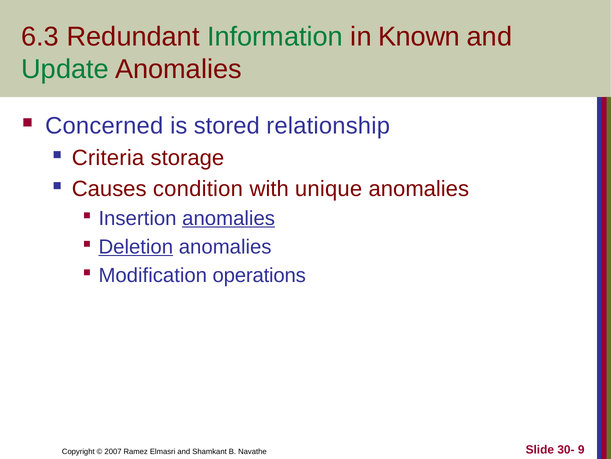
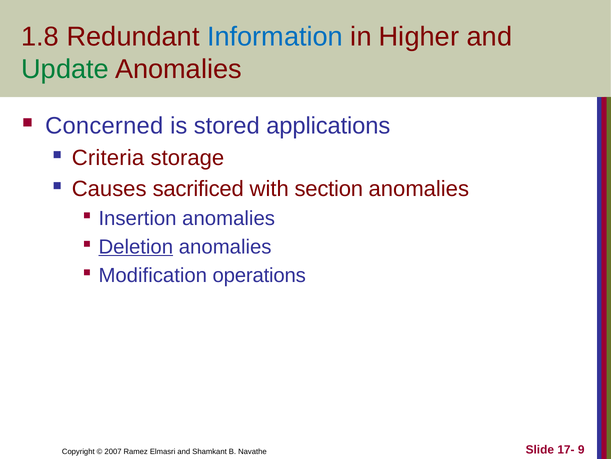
6.3: 6.3 -> 1.8
Information colour: green -> blue
Known: Known -> Higher
relationship: relationship -> applications
condition: condition -> sacrificed
unique: unique -> section
anomalies at (229, 218) underline: present -> none
30-: 30- -> 17-
